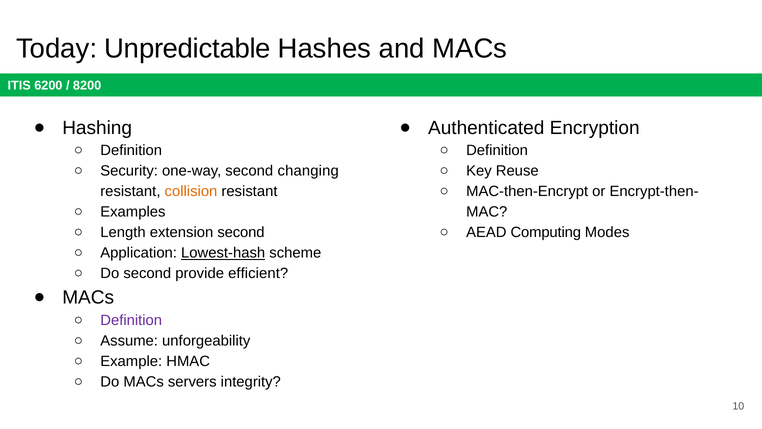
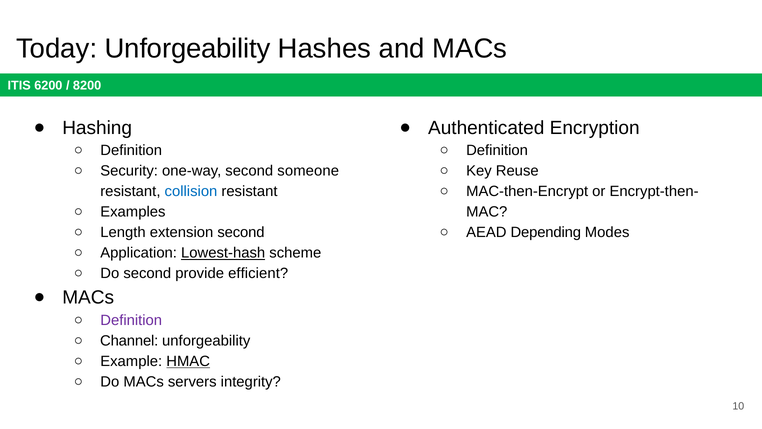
Today Unpredictable: Unpredictable -> Unforgeability
changing: changing -> someone
collision colour: orange -> blue
Computing: Computing -> Depending
Assume: Assume -> Channel
HMAC underline: none -> present
